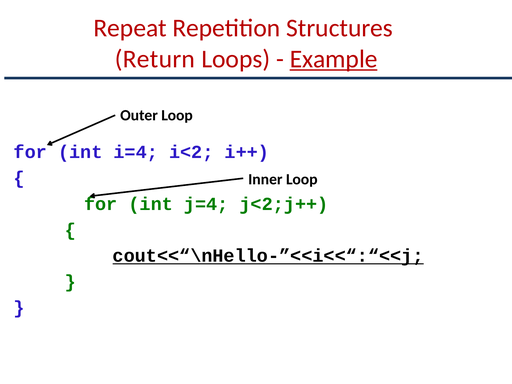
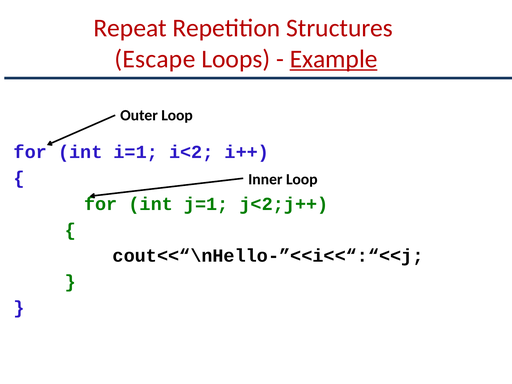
Return: Return -> Escape
i=4: i=4 -> i=1
j=4: j=4 -> j=1
cout<<“\nHello-”<<i<<“:“<<j underline: present -> none
